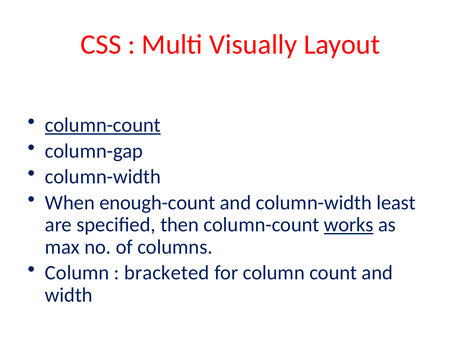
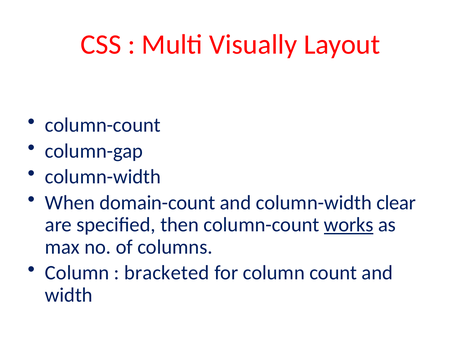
column-count at (103, 125) underline: present -> none
enough-count: enough-count -> domain-count
least: least -> clear
